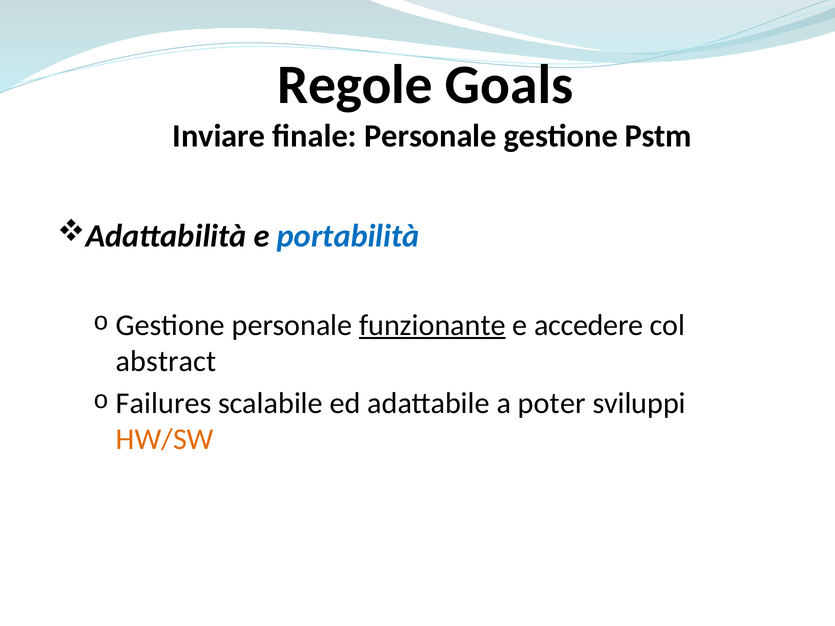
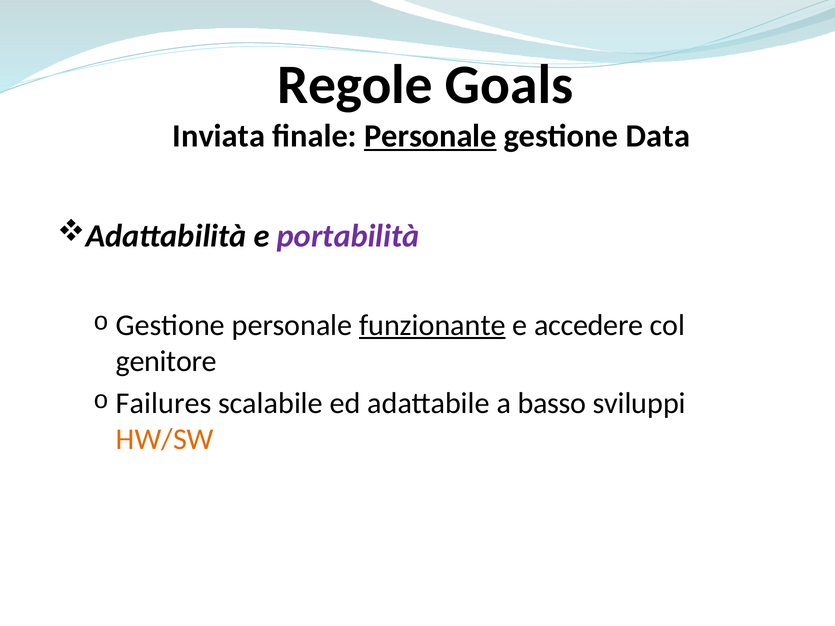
Inviare: Inviare -> Inviata
Personale at (430, 136) underline: none -> present
Pstm: Pstm -> Data
portabilità colour: blue -> purple
abstract: abstract -> genitore
poter: poter -> basso
